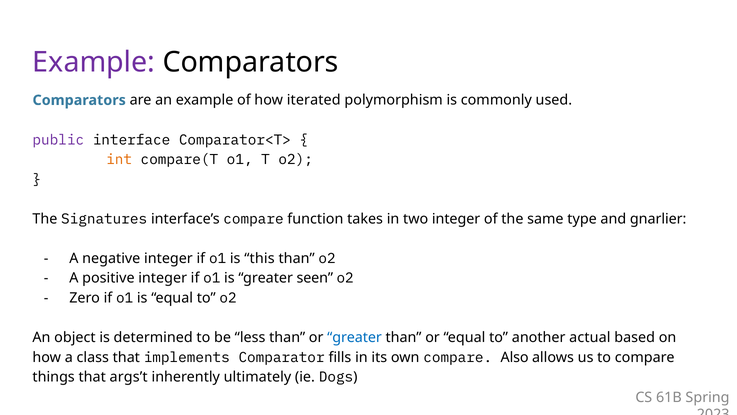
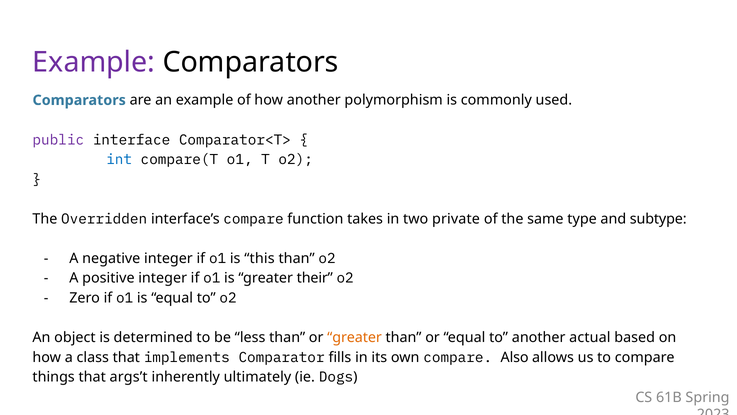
how iterated: iterated -> another
int colour: orange -> blue
Signatures: Signatures -> Overridden
two integer: integer -> private
gnarlier: gnarlier -> subtype
seen: seen -> their
greater at (355, 337) colour: blue -> orange
